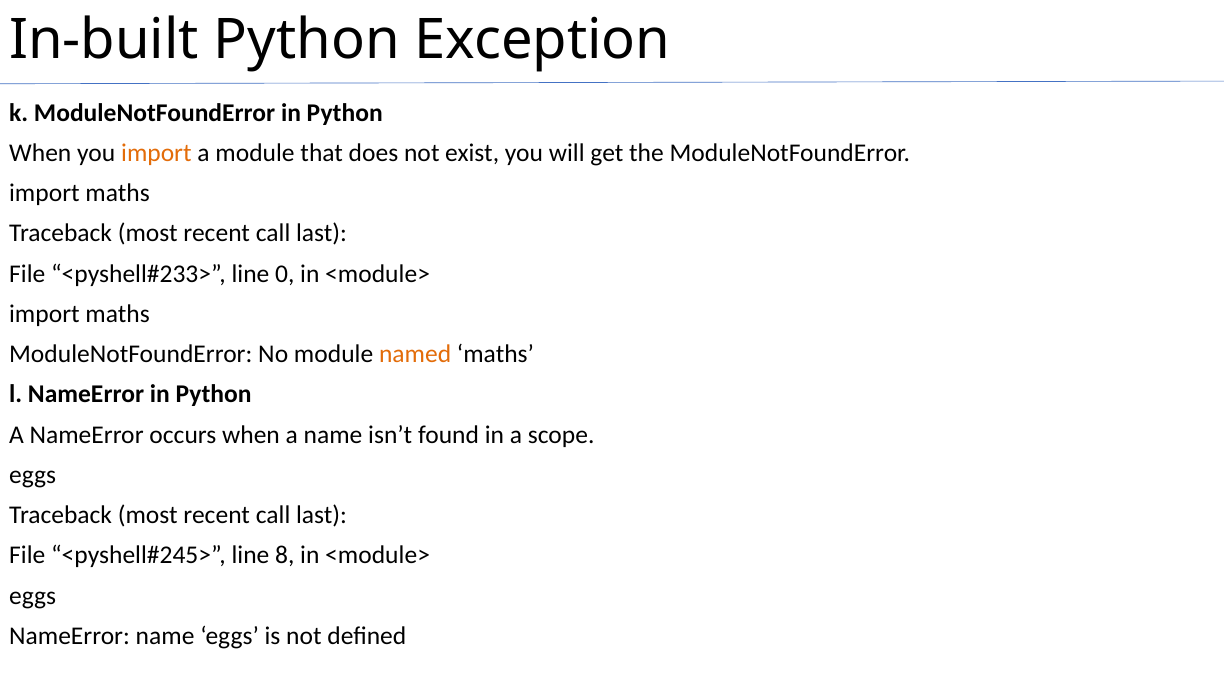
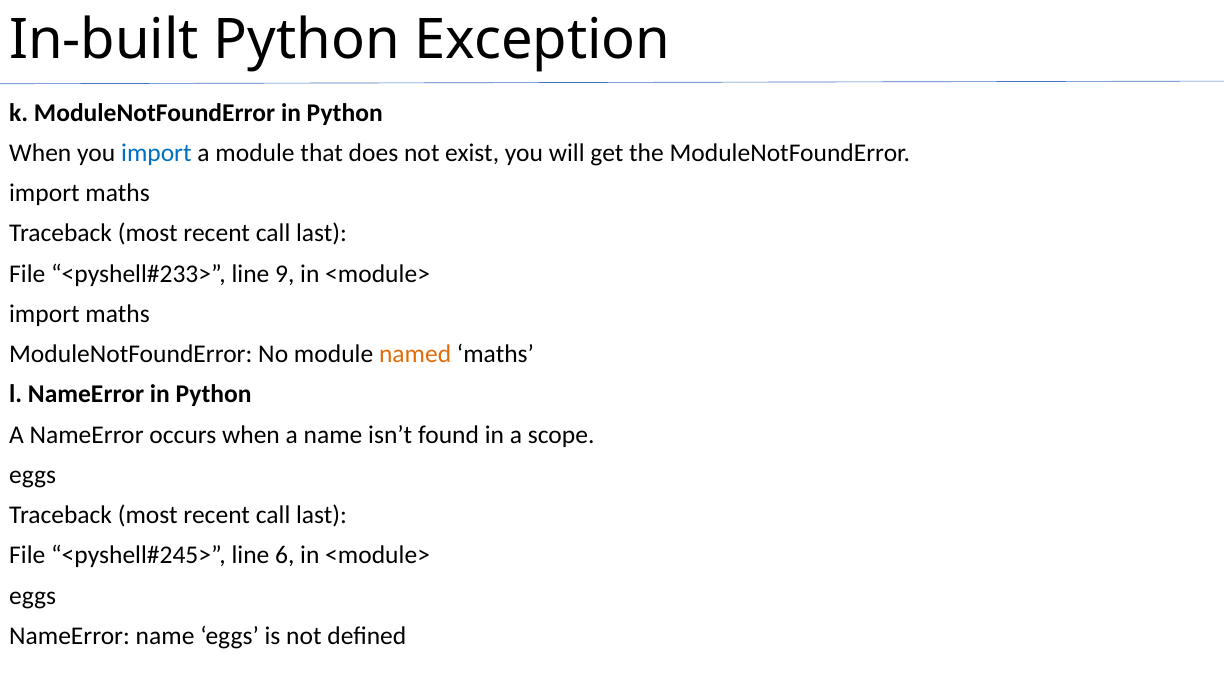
import at (156, 153) colour: orange -> blue
0: 0 -> 9
8: 8 -> 6
